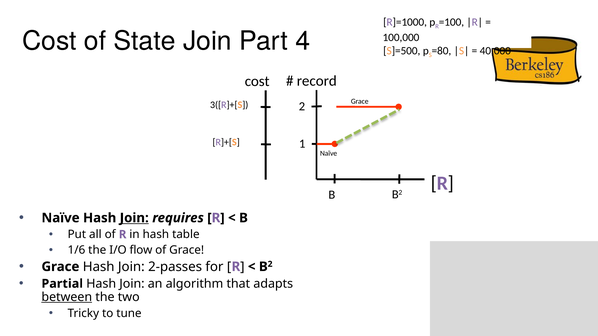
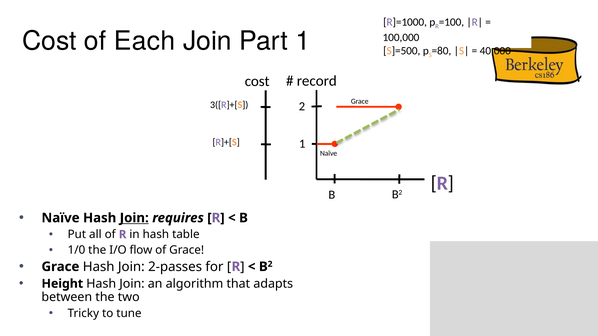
State: State -> Each
Part 4: 4 -> 1
1/6: 1/6 -> 1/0
Partial: Partial -> Height
between underline: present -> none
